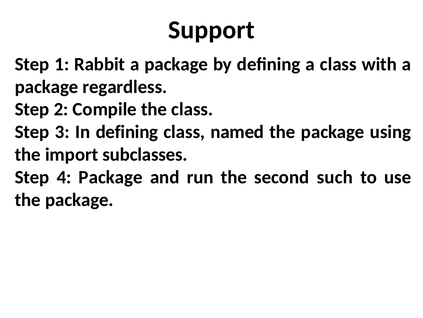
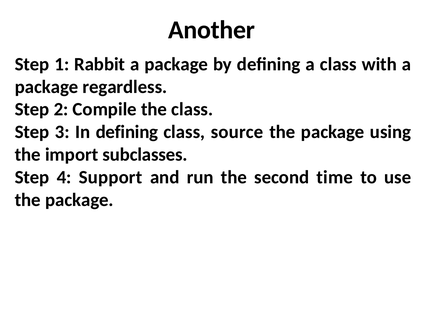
Support: Support -> Another
named: named -> source
4 Package: Package -> Support
such: such -> time
